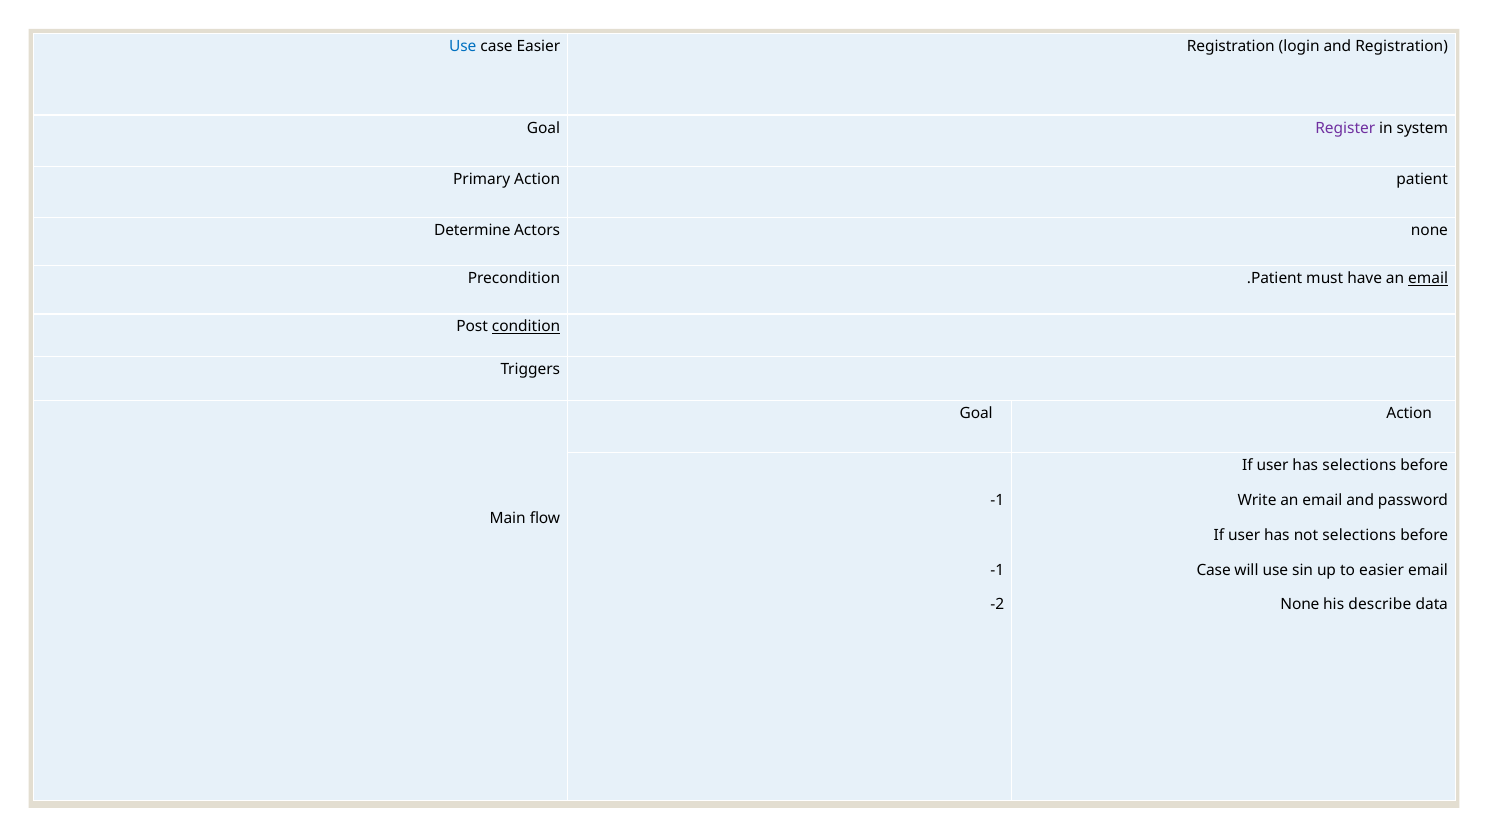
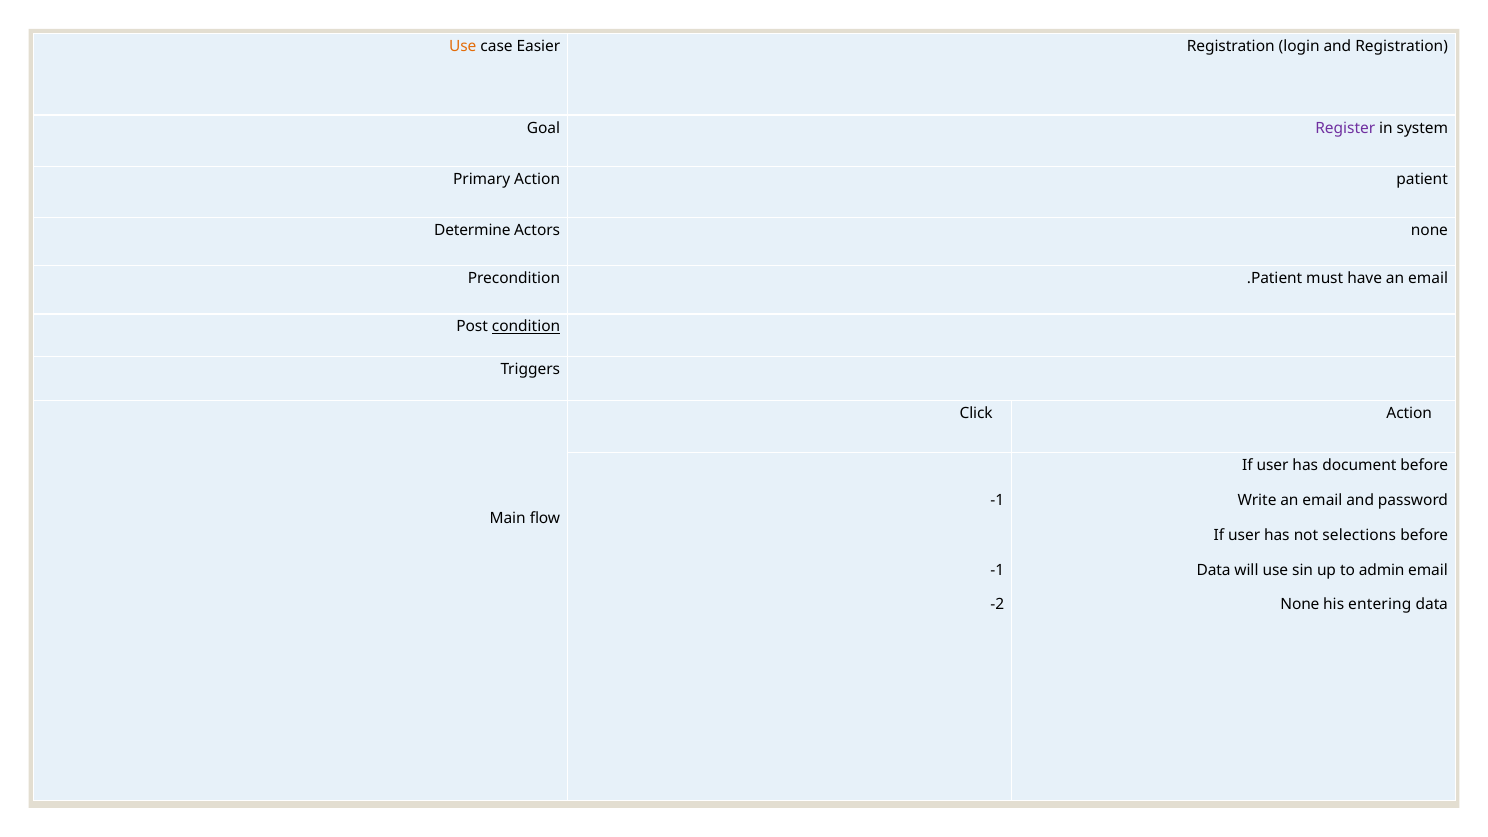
Use at (463, 47) colour: blue -> orange
email at (1428, 279) underline: present -> none
Goal at (976, 414): Goal -> Click
has selections: selections -> document
Case at (1214, 570): Case -> Data
to easier: easier -> admin
describe: describe -> entering
